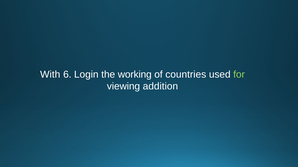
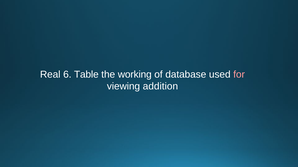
With: With -> Real
Login: Login -> Table
countries: countries -> database
for colour: light green -> pink
